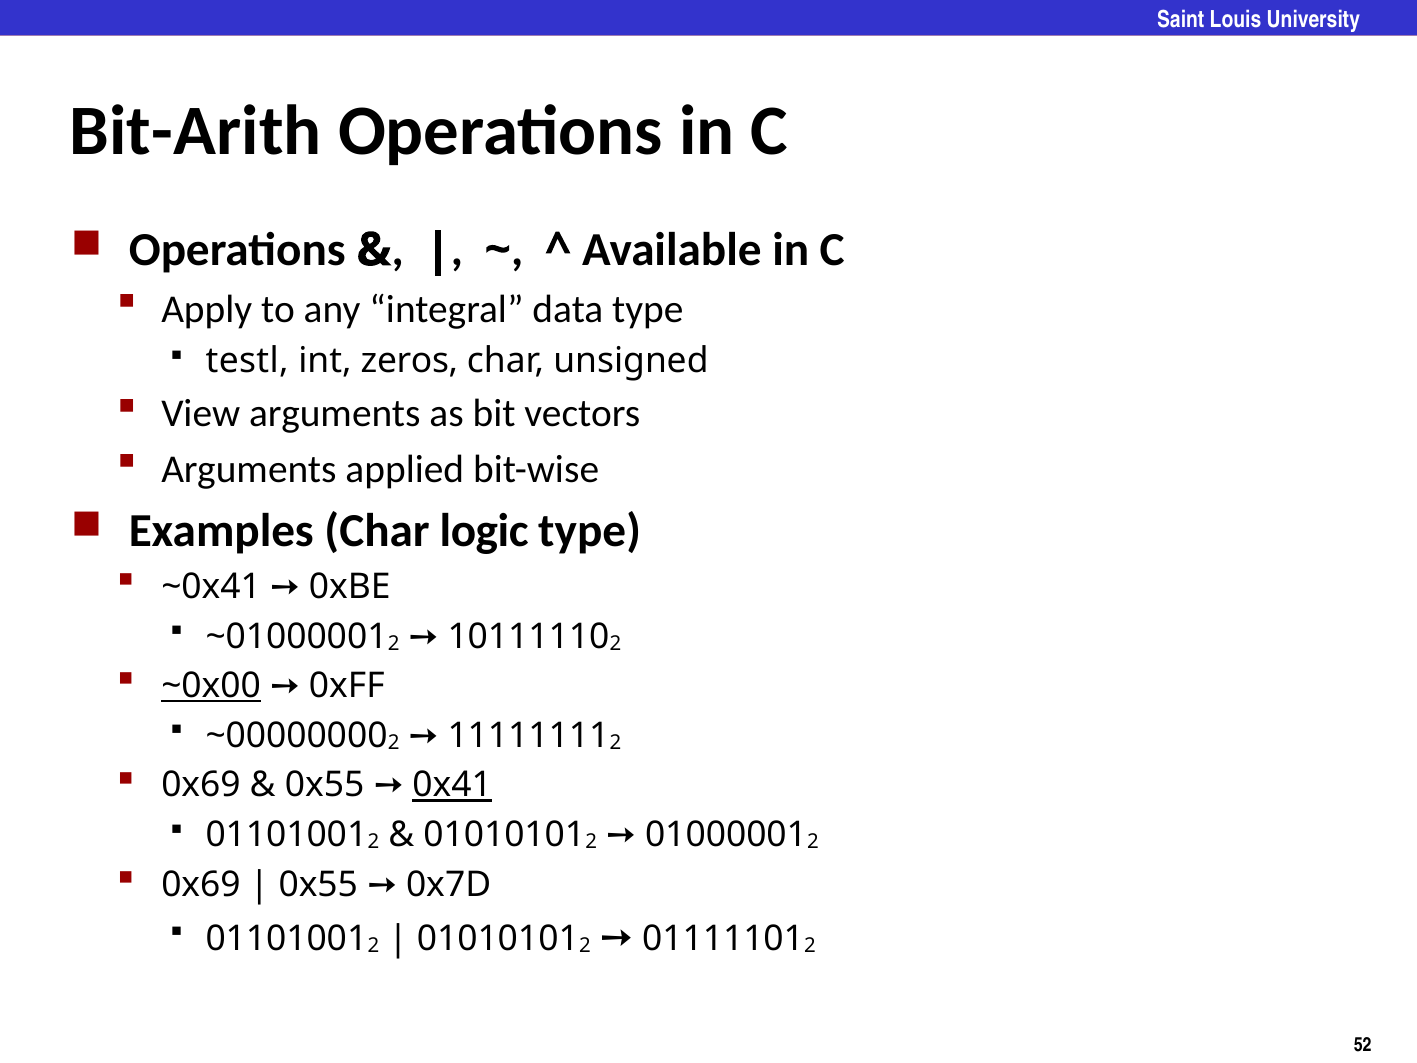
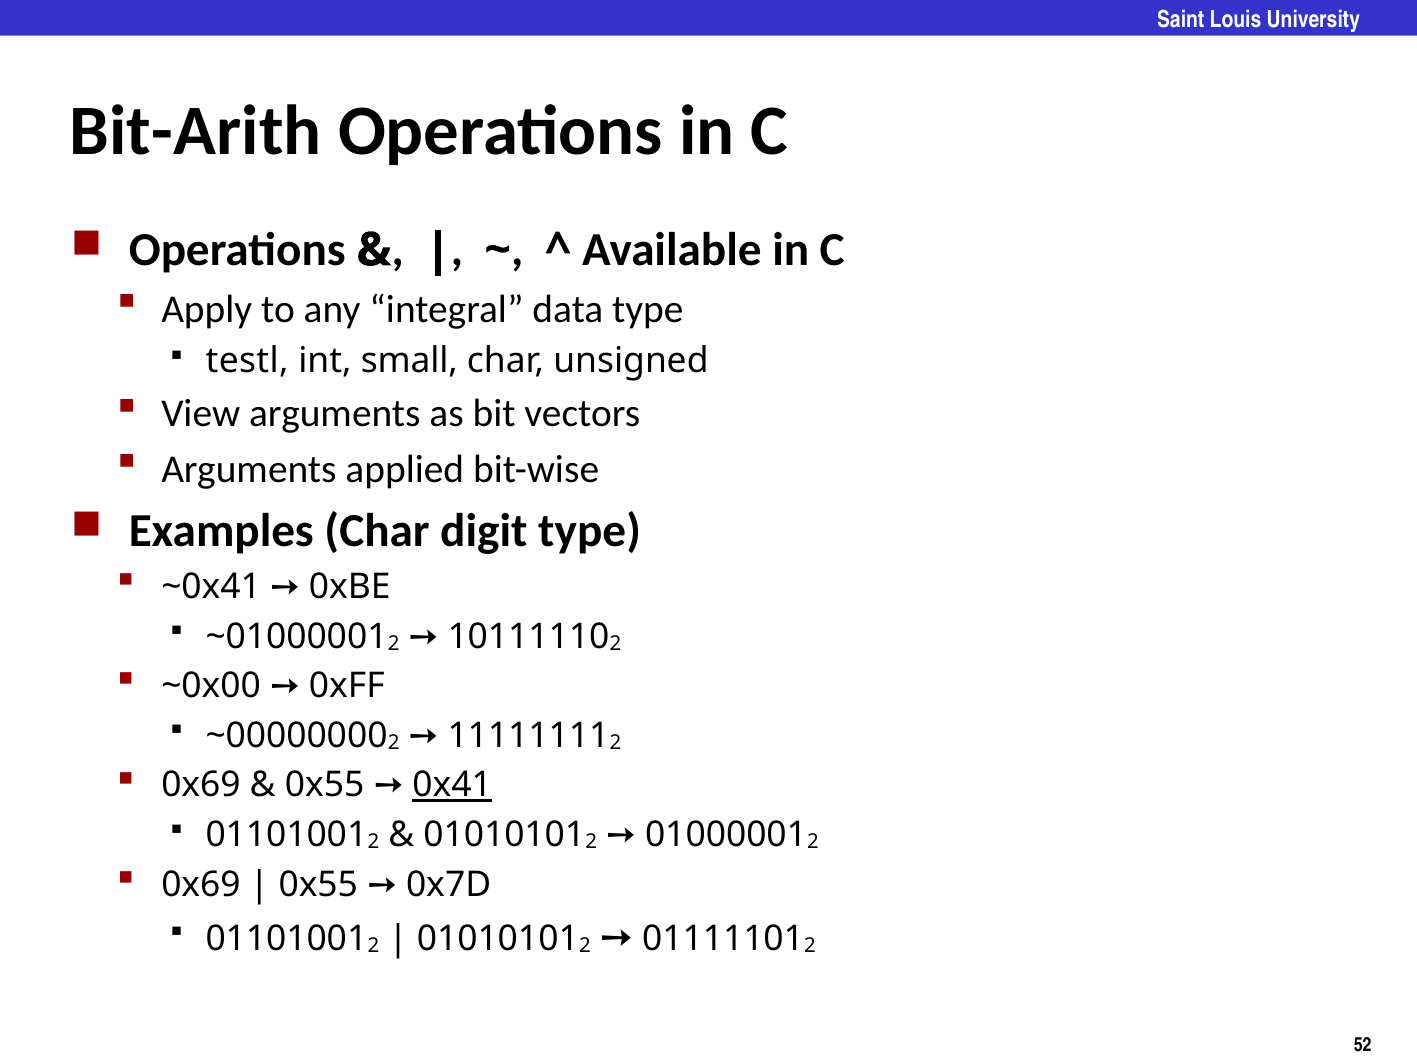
zeros: zeros -> small
logic: logic -> digit
~0x00 underline: present -> none
